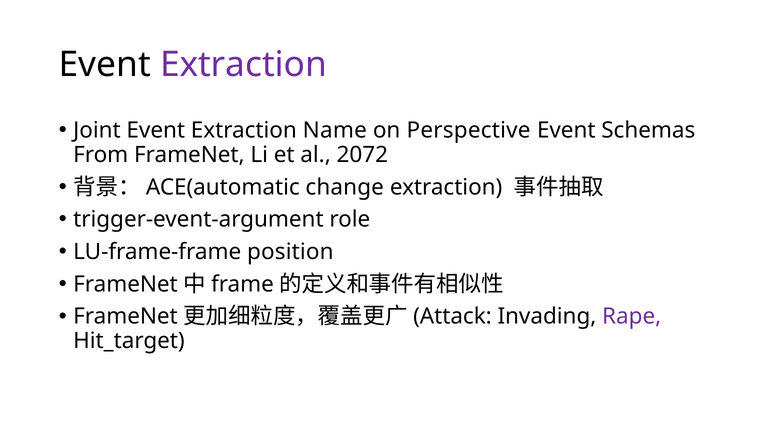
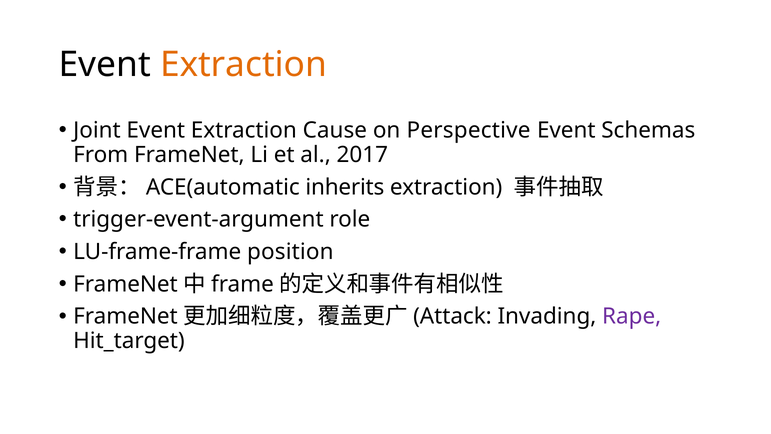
Extraction at (244, 65) colour: purple -> orange
Name: Name -> Cause
2072: 2072 -> 2017
change: change -> inherits
